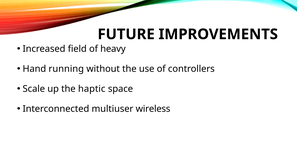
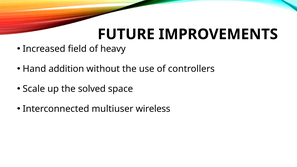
running: running -> addition
haptic: haptic -> solved
